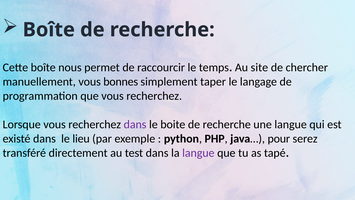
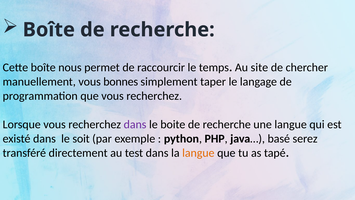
lieu: lieu -> soit
pour: pour -> basé
langue at (198, 153) colour: purple -> orange
